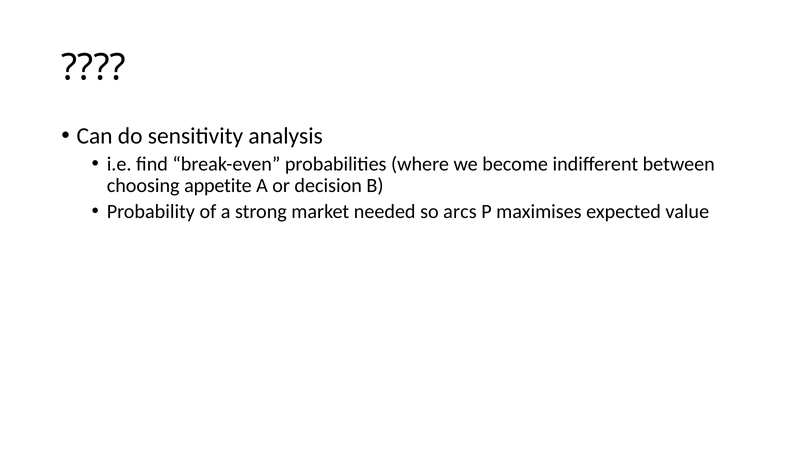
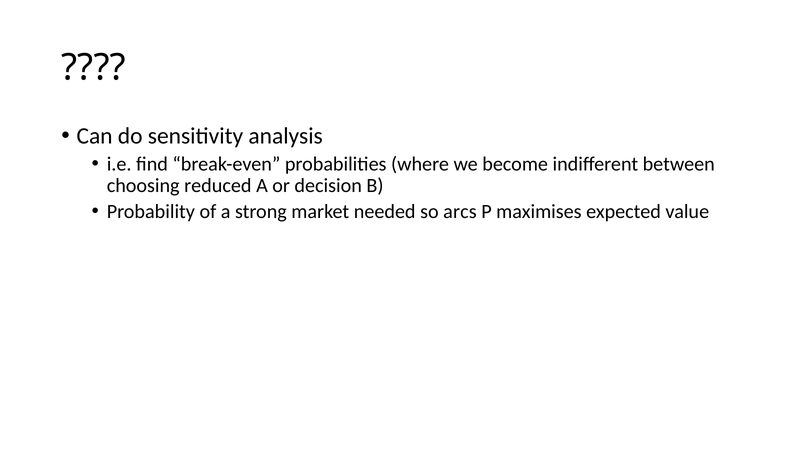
appetite: appetite -> reduced
